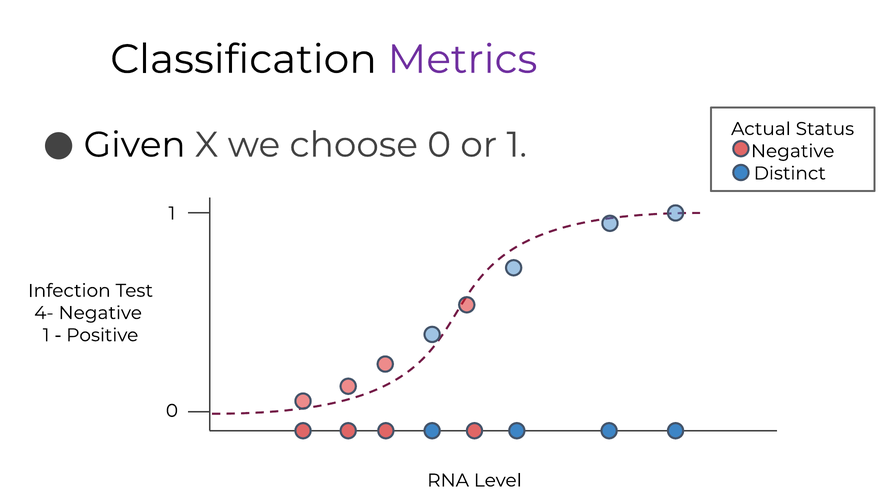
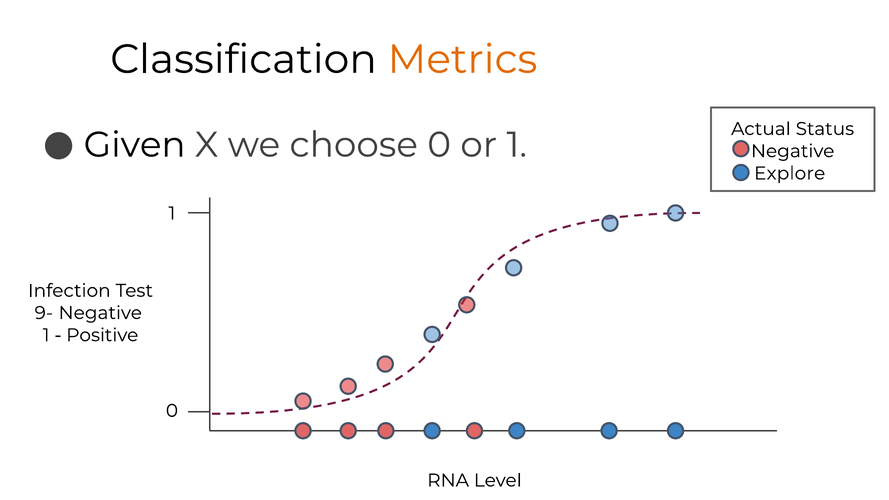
Metrics colour: purple -> orange
Distinct: Distinct -> Explore
4-: 4- -> 9-
